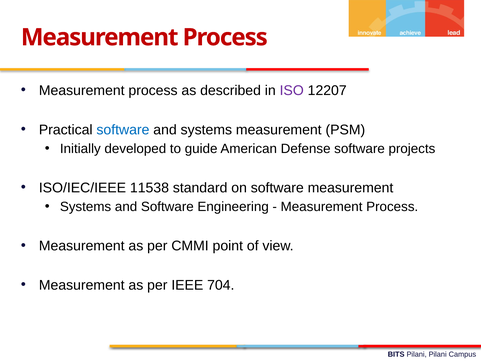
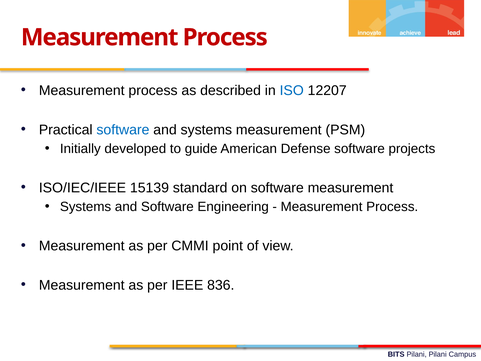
ISO colour: purple -> blue
11538: 11538 -> 15139
704: 704 -> 836
